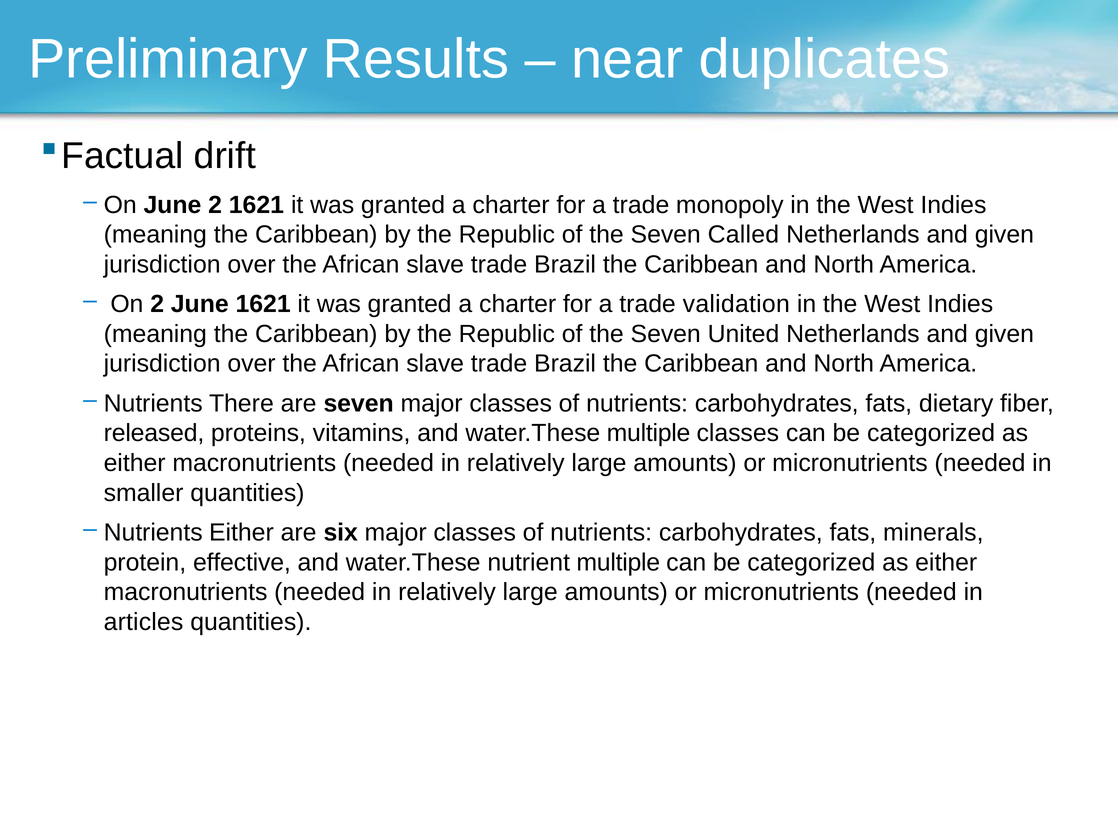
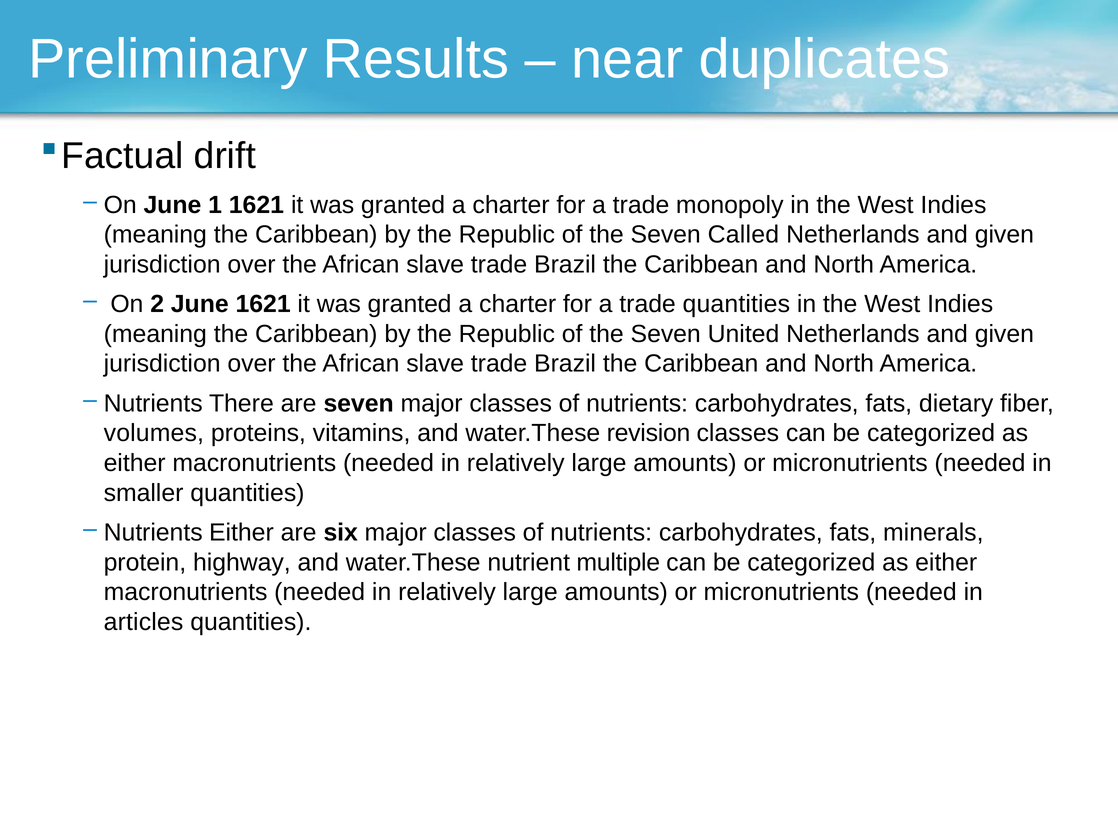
June 2: 2 -> 1
trade validation: validation -> quantities
released: released -> volumes
water.These multiple: multiple -> revision
effective: effective -> highway
